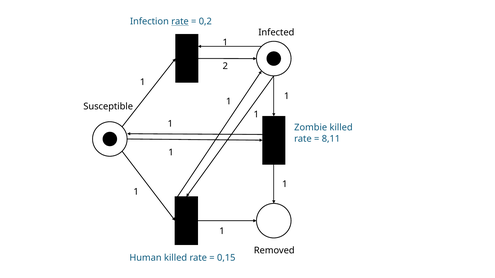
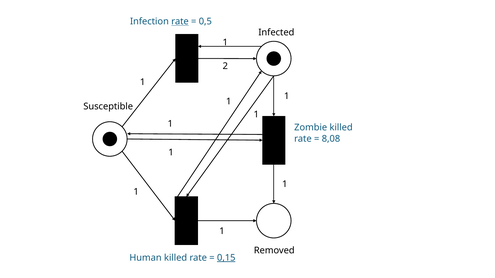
0,2: 0,2 -> 0,5
8,11: 8,11 -> 8,08
0,15 underline: none -> present
